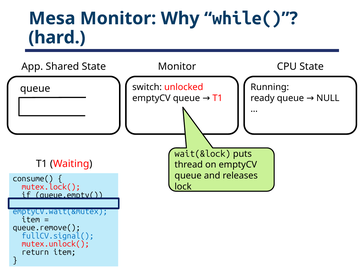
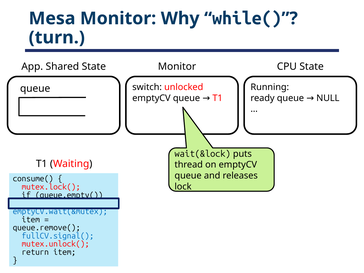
hard: hard -> turn
